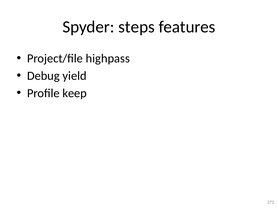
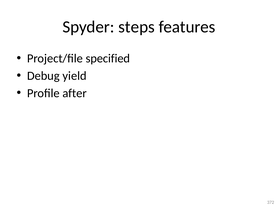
highpass: highpass -> specified
keep: keep -> after
